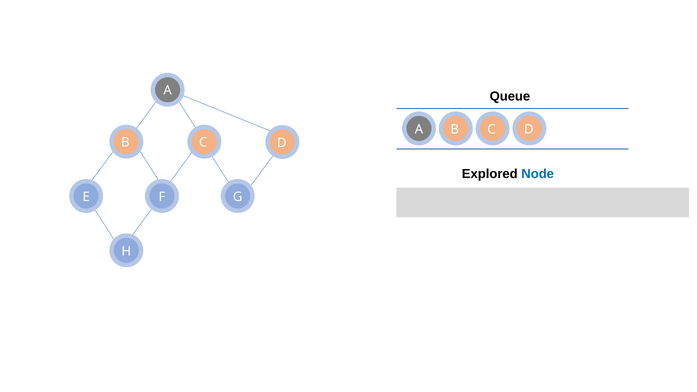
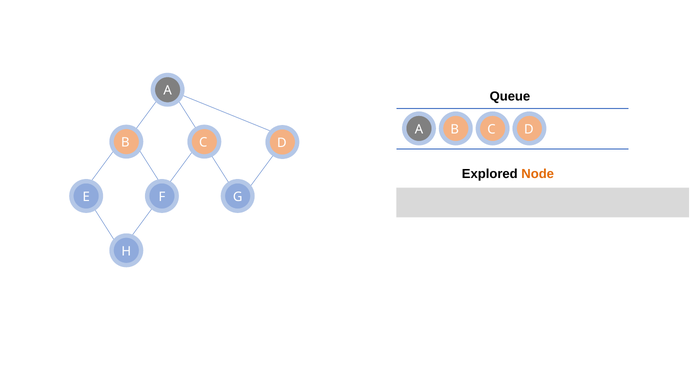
Node colour: blue -> orange
